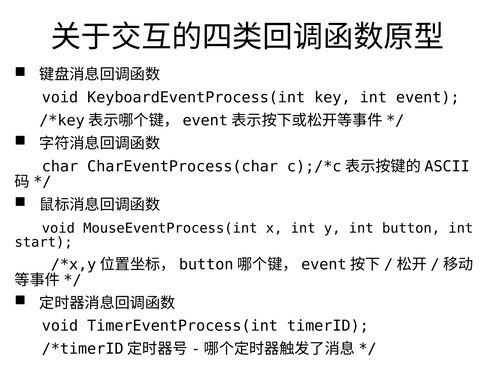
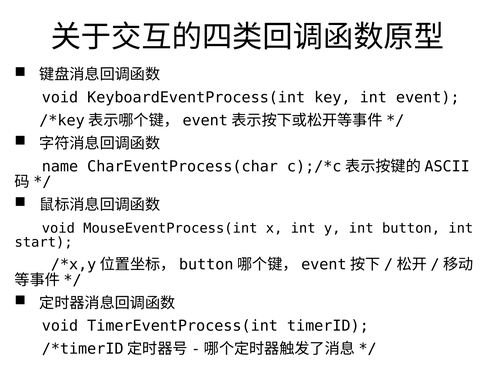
char: char -> name
